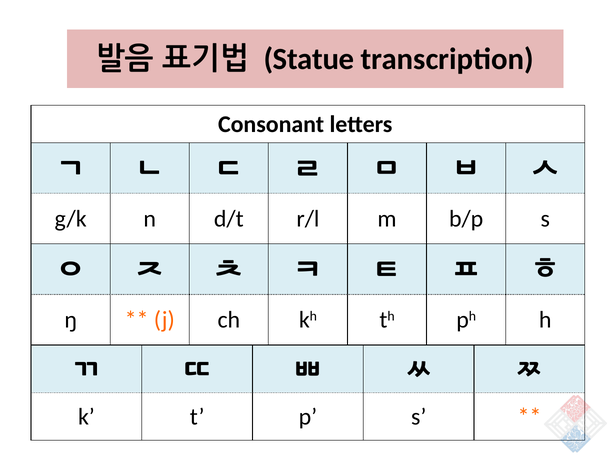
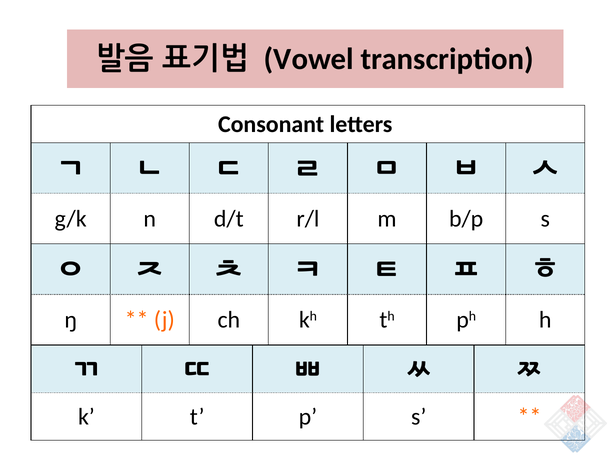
Statue: Statue -> Vowel
